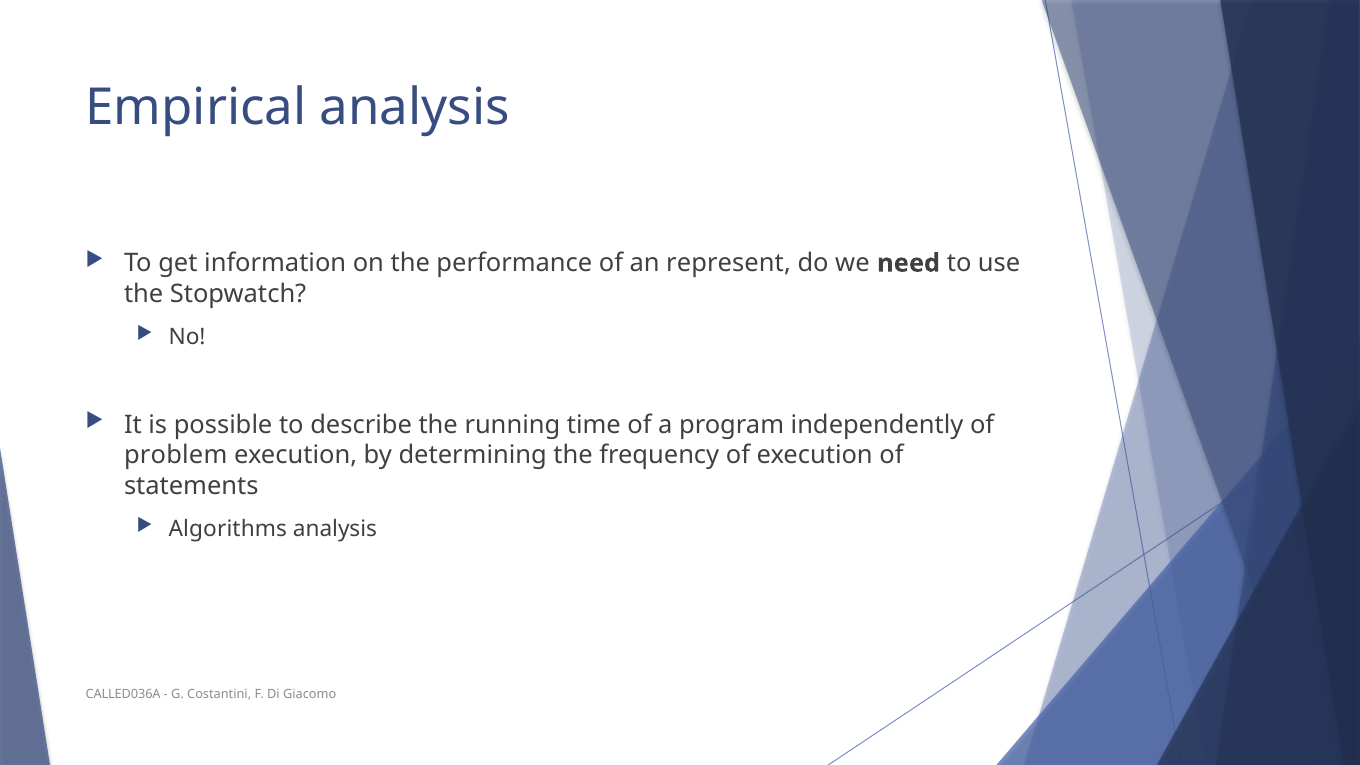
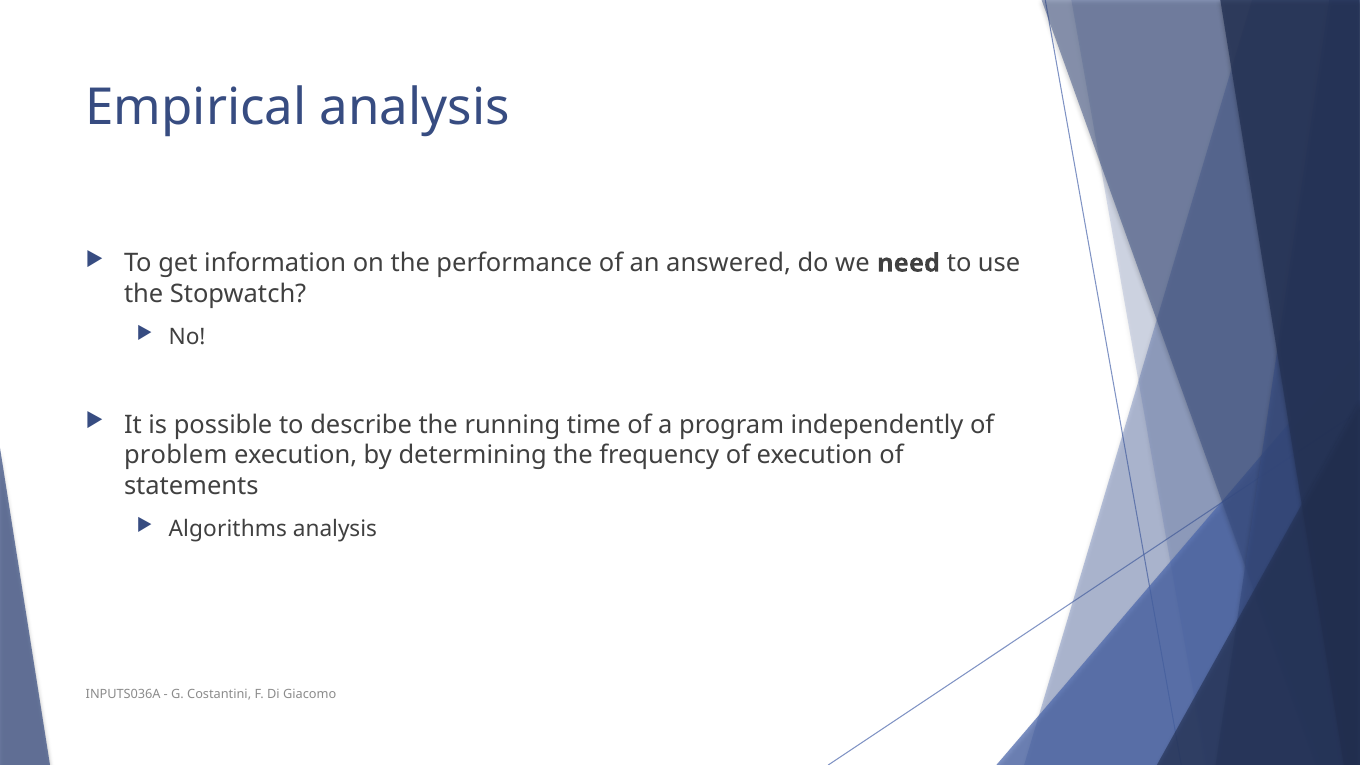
represent: represent -> answered
CALLED036A: CALLED036A -> INPUTS036A
